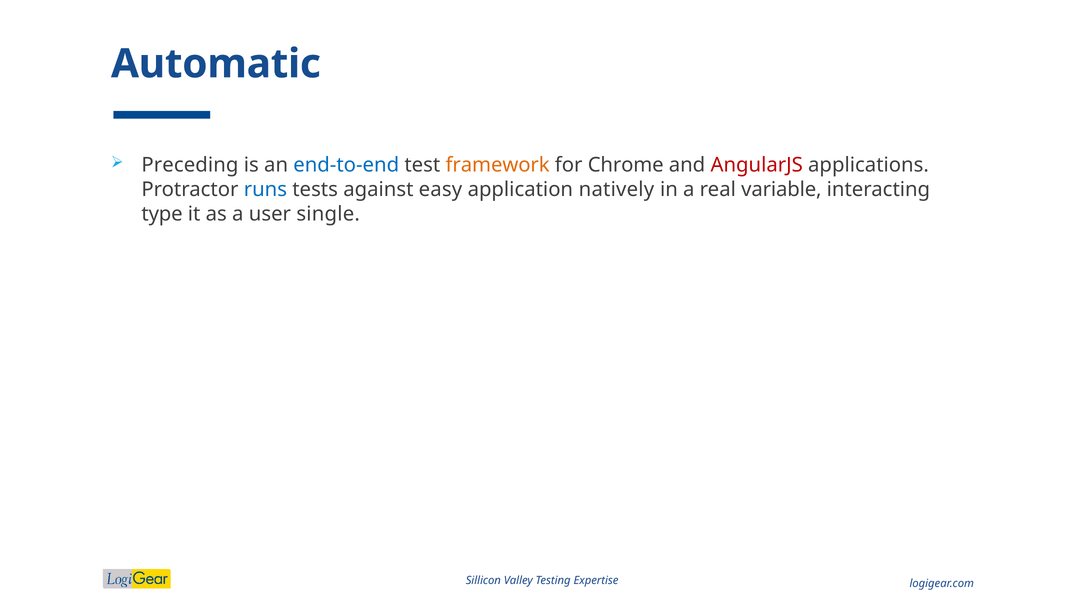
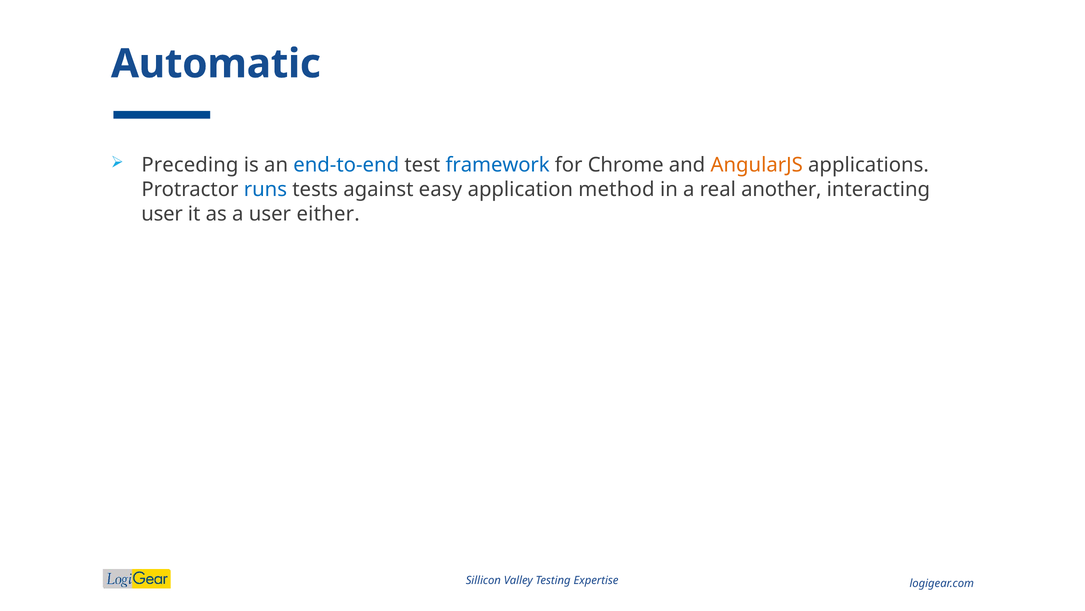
framework colour: orange -> blue
AngularJS colour: red -> orange
natively: natively -> method
variable: variable -> another
type at (162, 214): type -> user
single: single -> either
